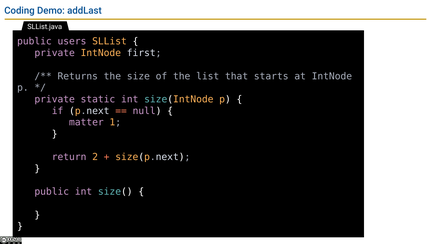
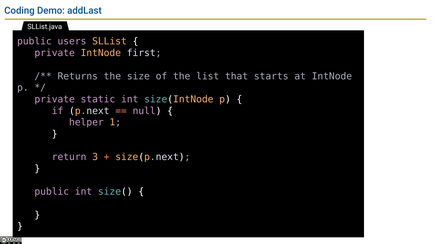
matter: matter -> helper
2: 2 -> 3
